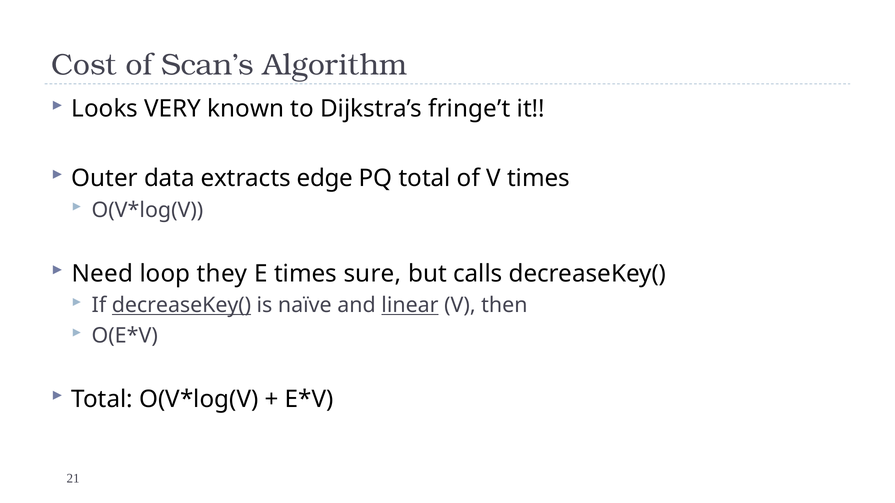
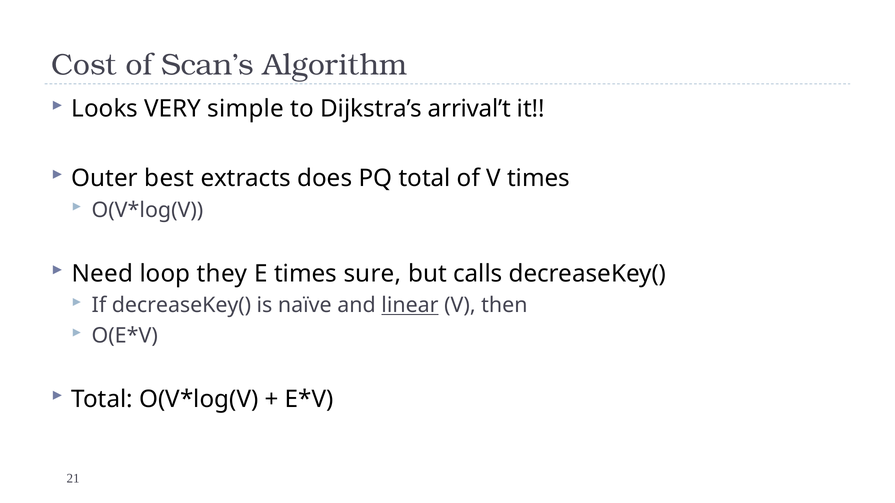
known: known -> simple
fringe’t: fringe’t -> arrival’t
data: data -> best
edge: edge -> does
decreaseKey( at (181, 306) underline: present -> none
